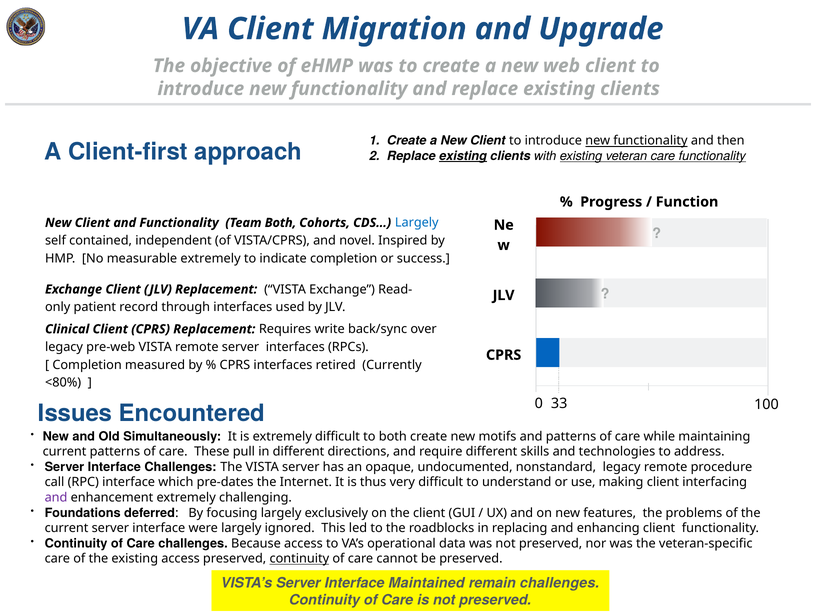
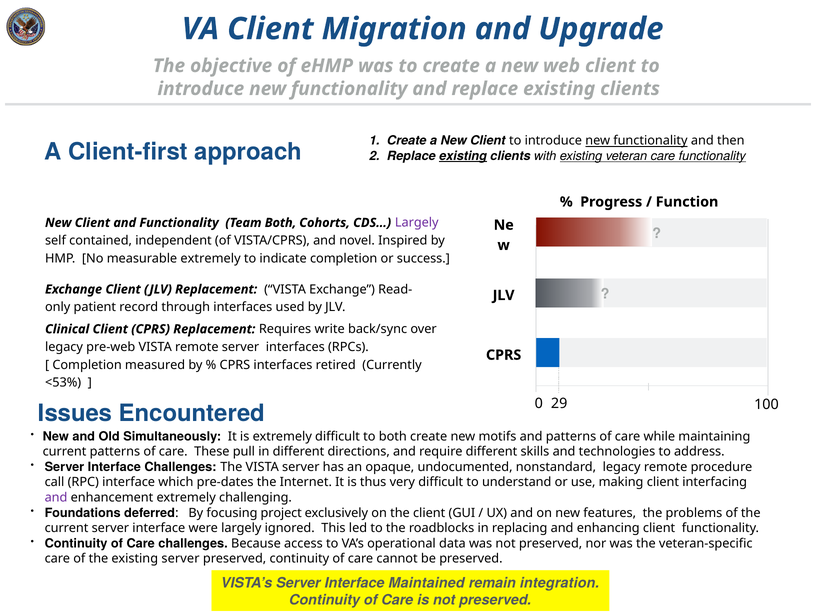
Largely at (417, 223) colour: blue -> purple
<80%: <80% -> <53%
33: 33 -> 29
focusing largely: largely -> project
existing access: access -> server
continuity at (299, 559) underline: present -> none
remain challenges: challenges -> integration
